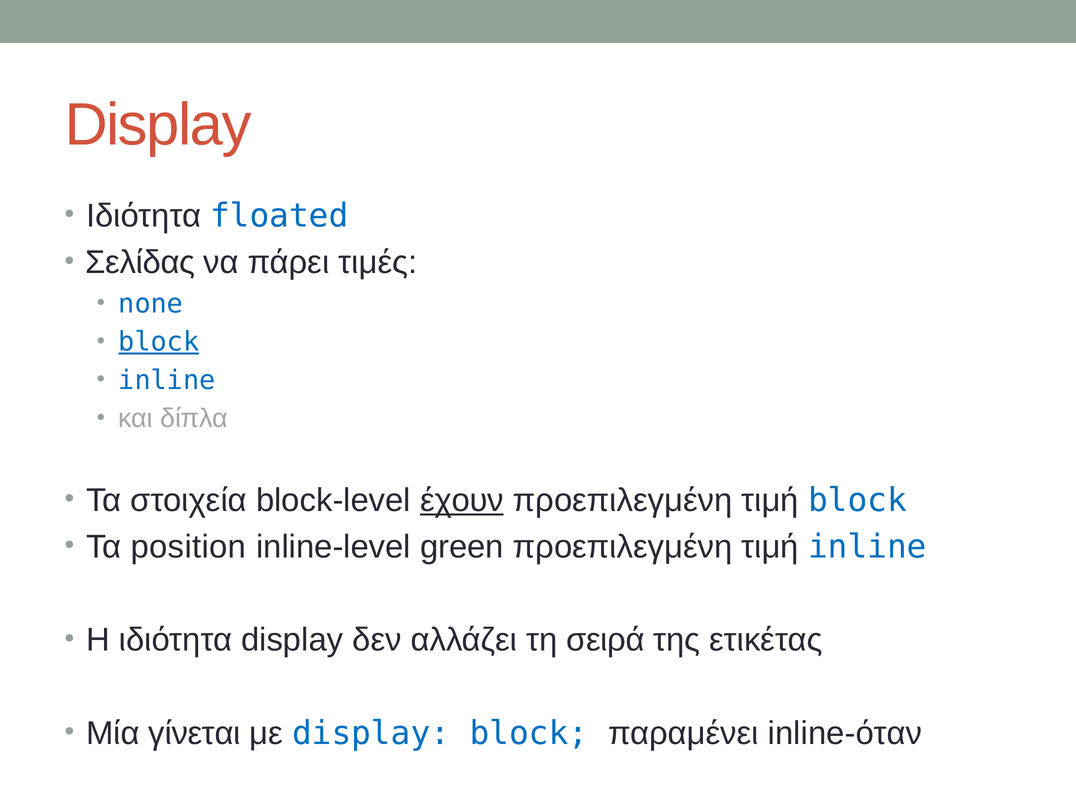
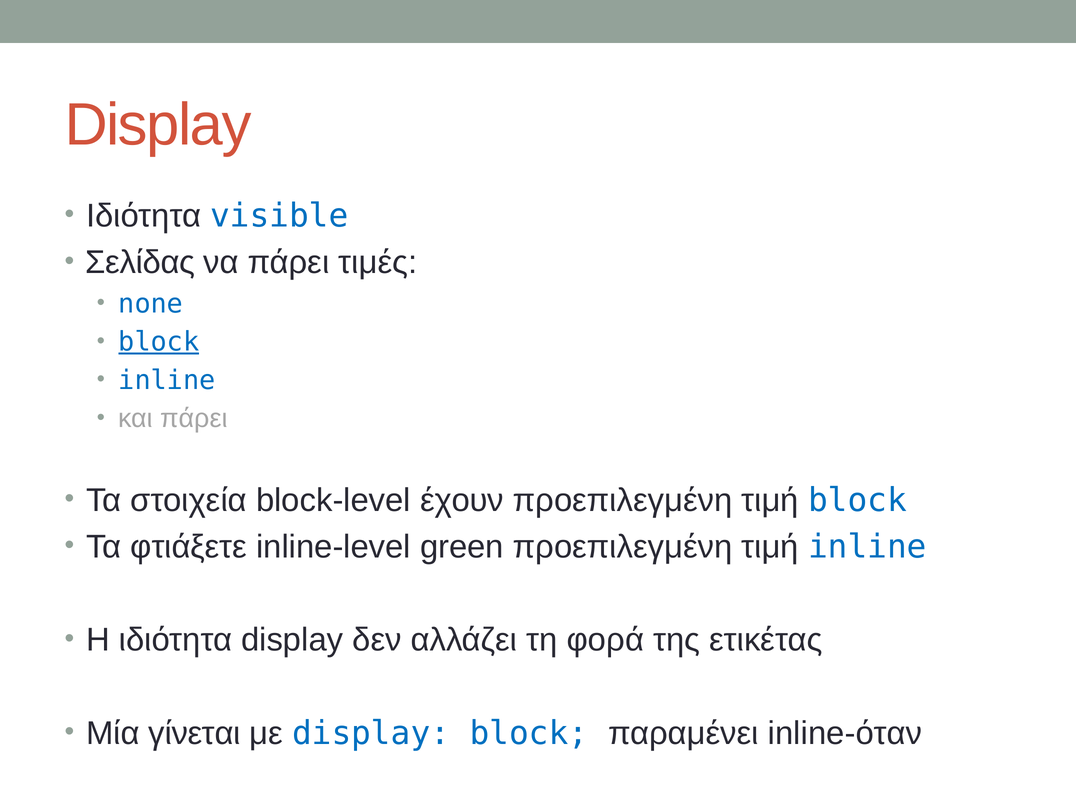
floated: floated -> visible
και δίπλα: δίπλα -> πάρει
έχουν underline: present -> none
position: position -> φτιάξετε
σειρά: σειρά -> φορά
